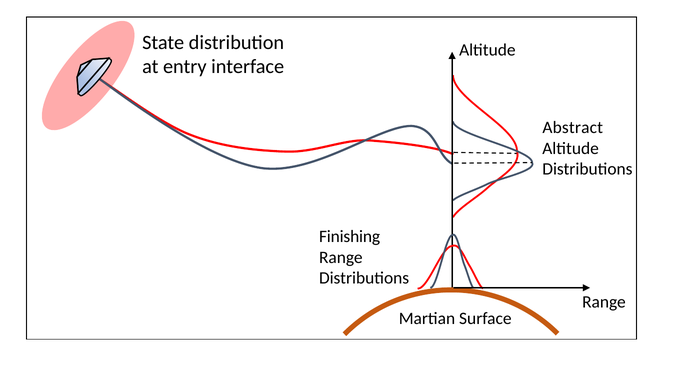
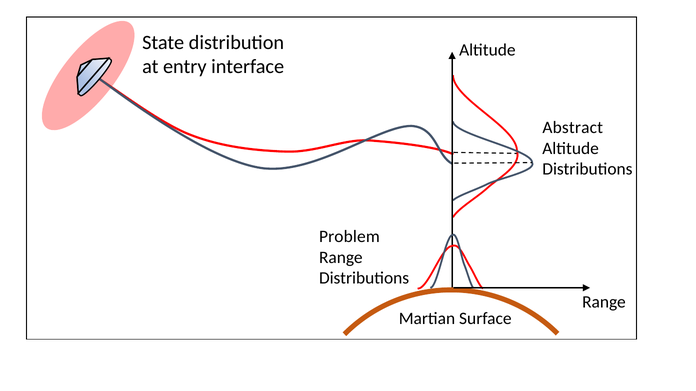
Finishing: Finishing -> Problem
